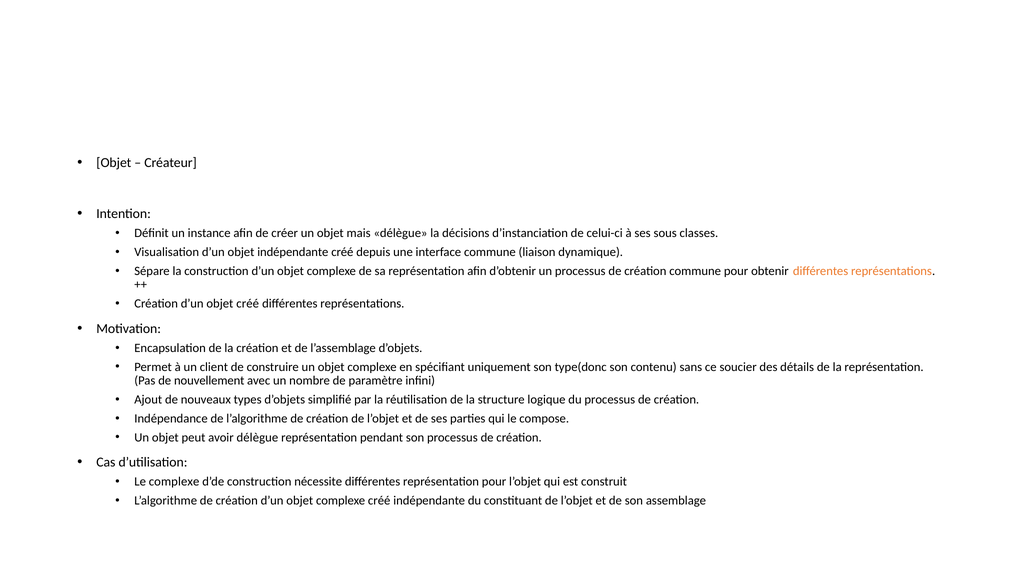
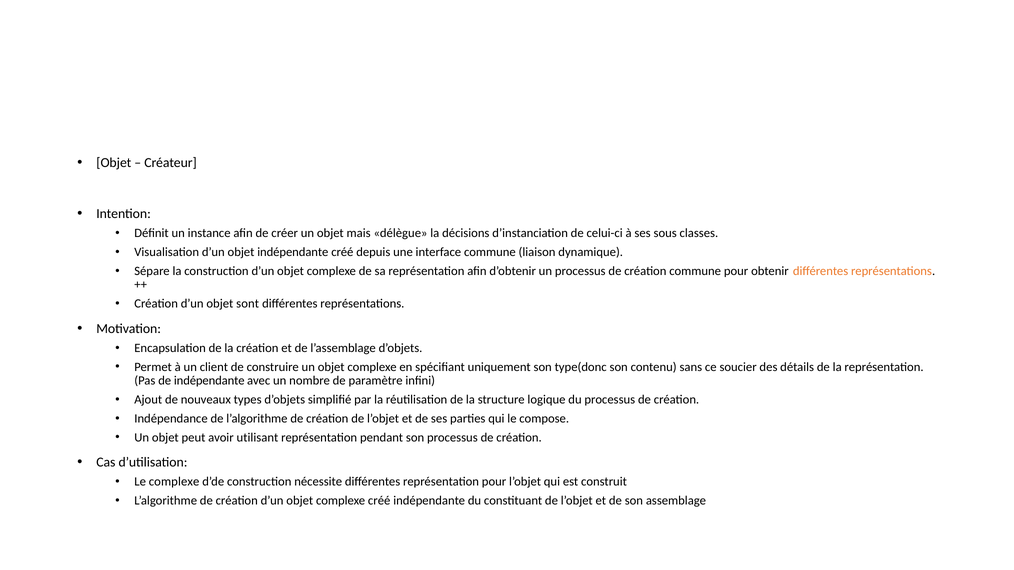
objet créé: créé -> sont
de nouvellement: nouvellement -> indépendante
avoir délègue: délègue -> utilisant
